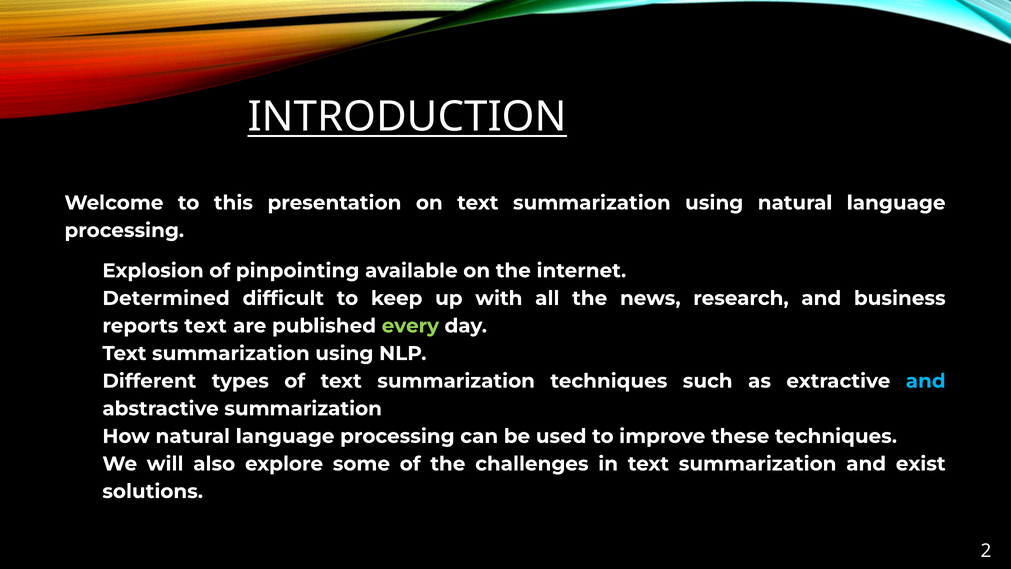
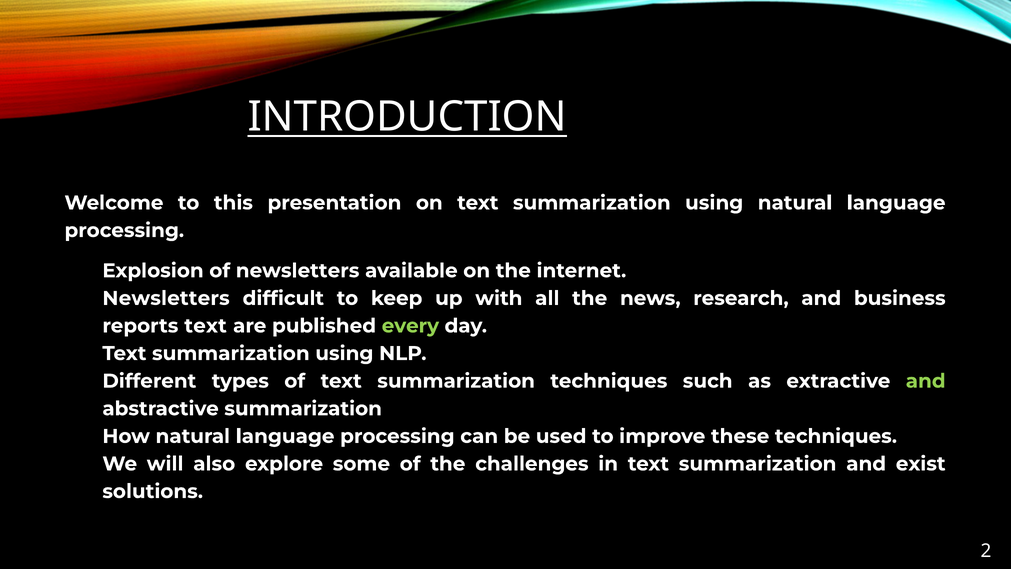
of pinpointing: pinpointing -> newsletters
Determined at (166, 298): Determined -> Newsletters
and at (926, 381) colour: light blue -> light green
